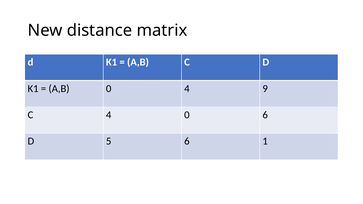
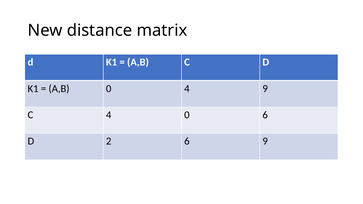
5: 5 -> 2
6 1: 1 -> 9
